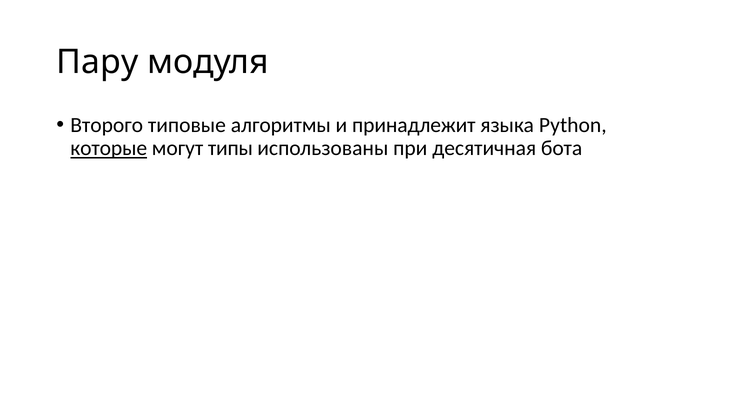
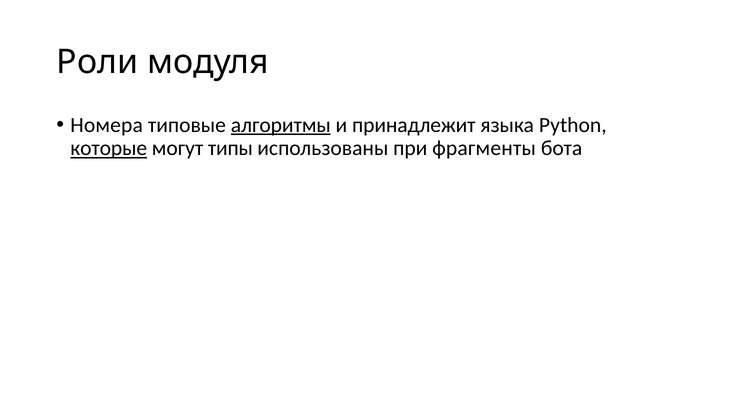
Пару: Пару -> Роли
Второго: Второго -> Номера
алгоритмы underline: none -> present
десятичная: десятичная -> фрагменты
